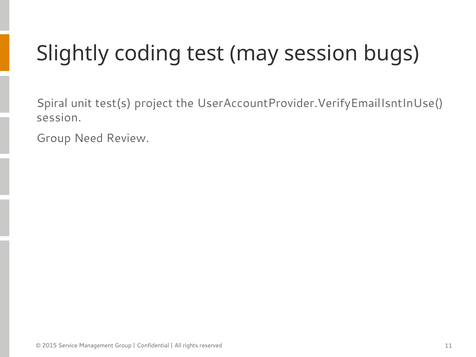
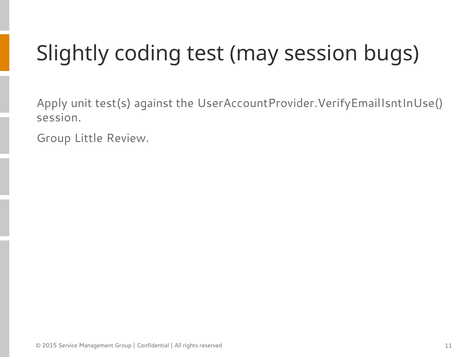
Spiral: Spiral -> Apply
project: project -> against
Need: Need -> Little
